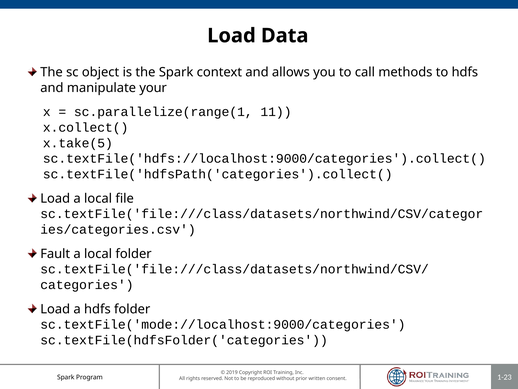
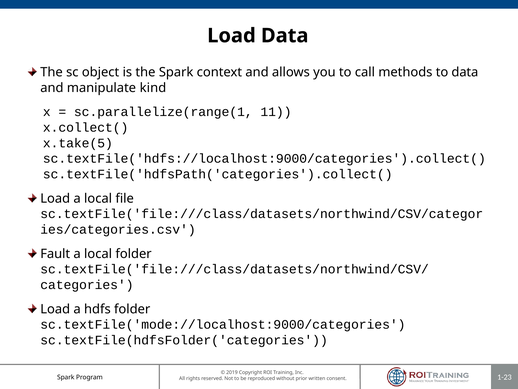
to hdfs: hdfs -> data
your: your -> kind
